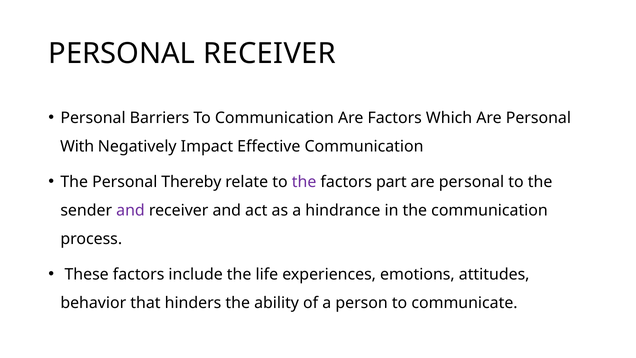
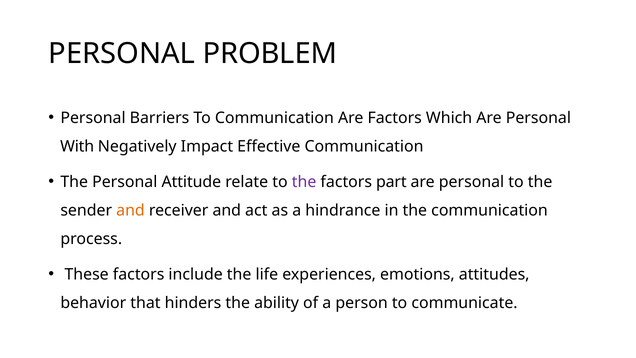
PERSONAL RECEIVER: RECEIVER -> PROBLEM
Thereby: Thereby -> Attitude
and at (130, 210) colour: purple -> orange
